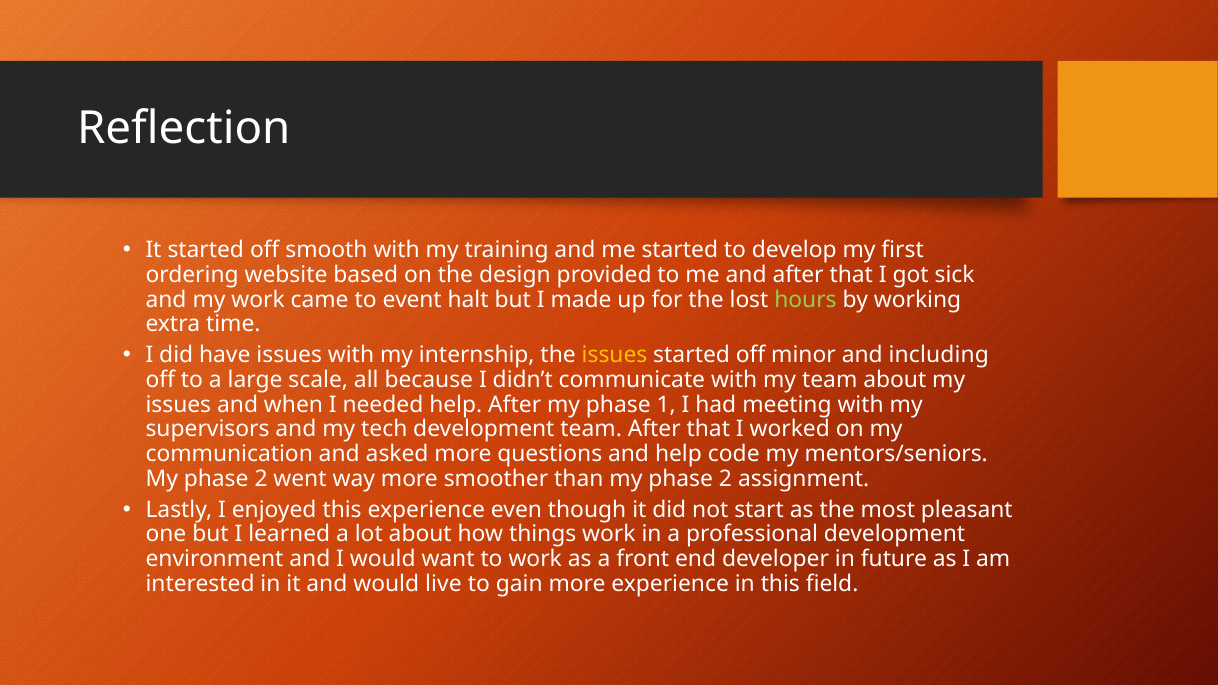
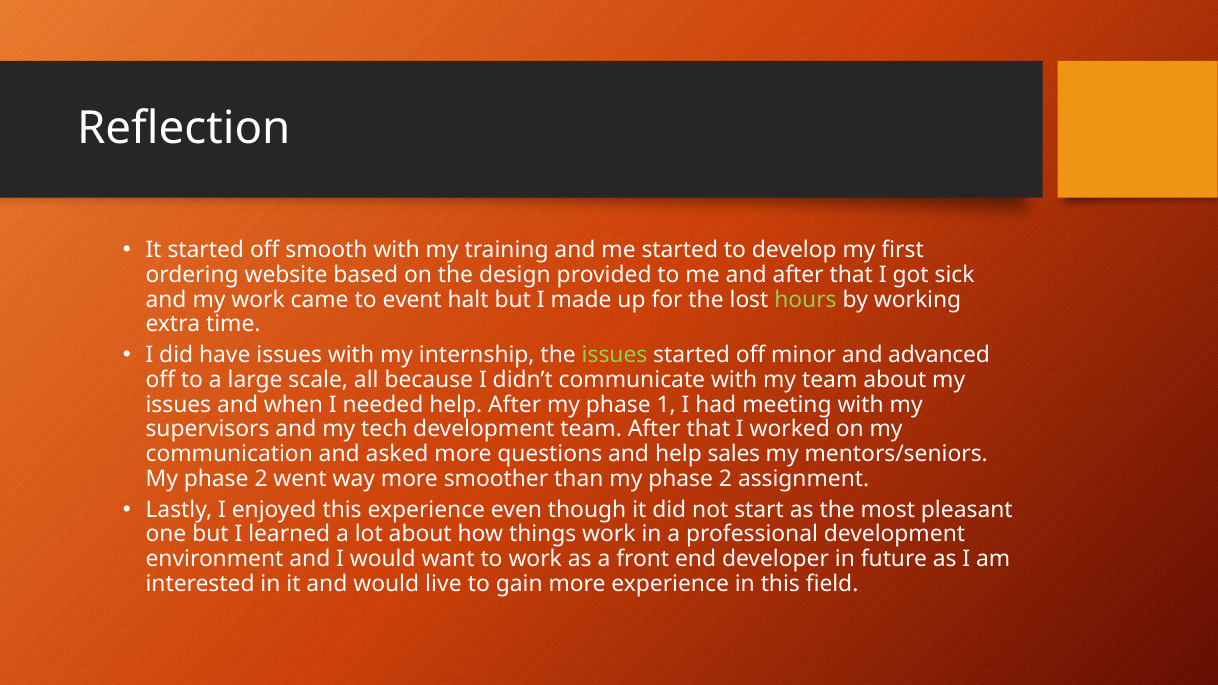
issues at (615, 355) colour: yellow -> light green
including: including -> advanced
code: code -> sales
